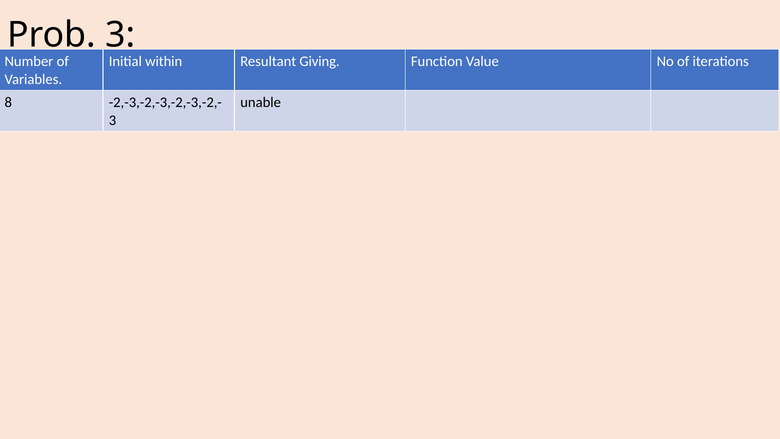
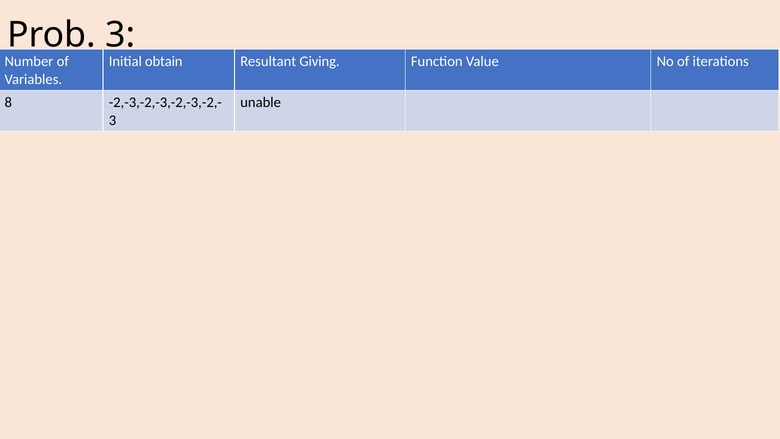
within: within -> obtain
